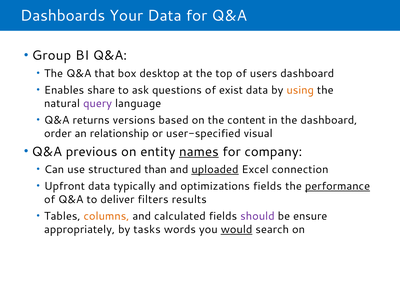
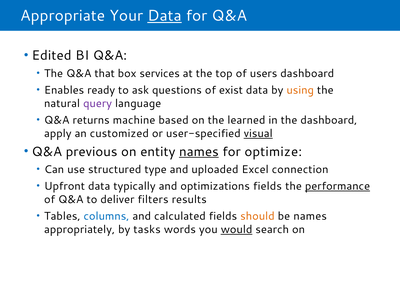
Dashboards: Dashboards -> Appropriate
Data at (164, 16) underline: none -> present
Group: Group -> Edited
desktop: desktop -> services
share: share -> ready
versions: versions -> machine
content: content -> learned
order: order -> apply
relationship: relationship -> customized
visual underline: none -> present
company: company -> optimize
than: than -> type
uploaded underline: present -> none
columns colour: orange -> blue
should colour: purple -> orange
be ensure: ensure -> names
